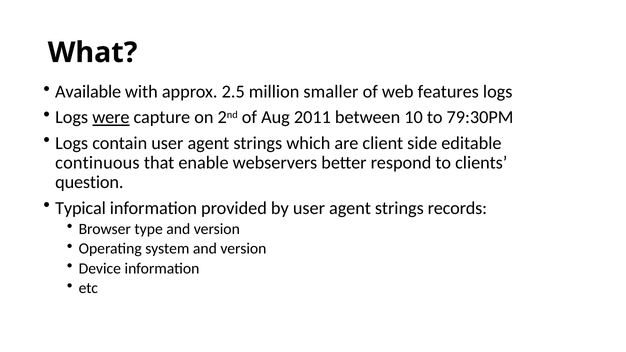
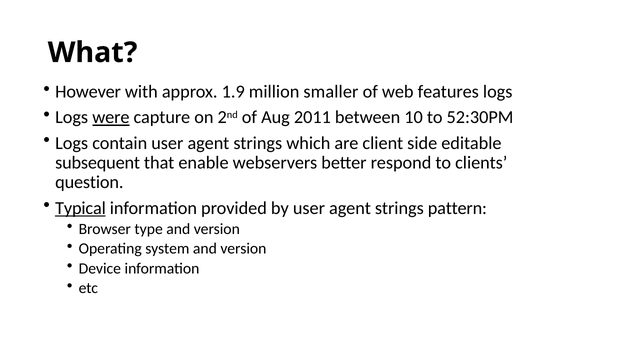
Available: Available -> However
2.5: 2.5 -> 1.9
79:30PM: 79:30PM -> 52:30PM
continuous: continuous -> subsequent
Typical underline: none -> present
records: records -> pattern
